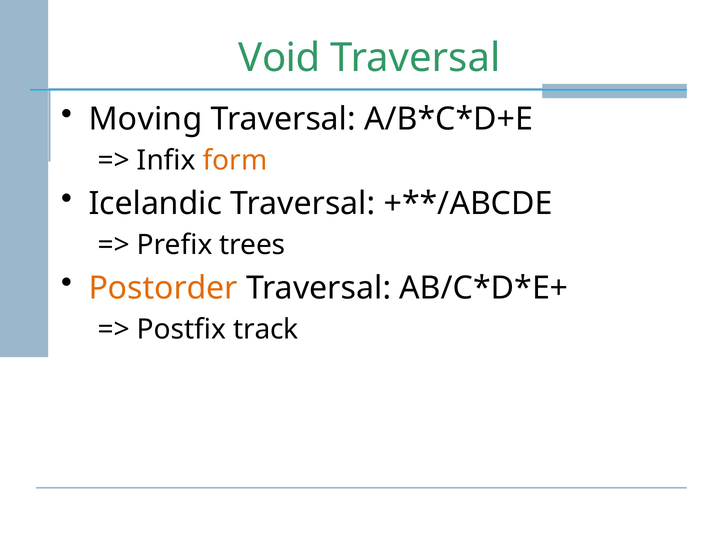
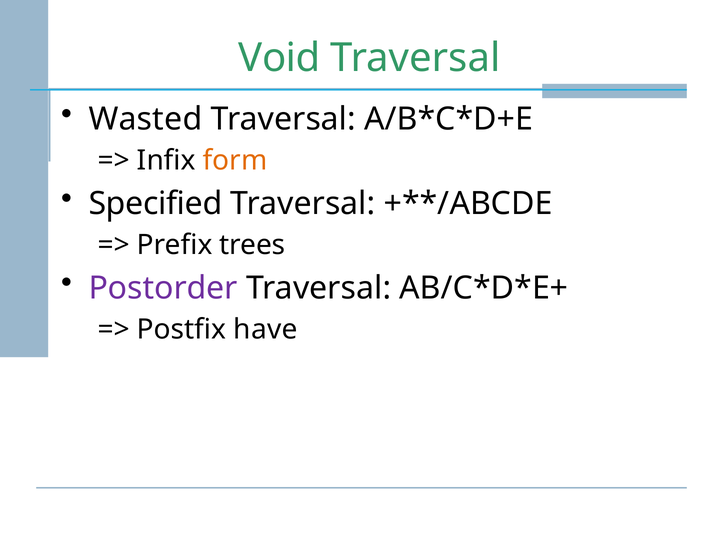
Moving: Moving -> Wasted
Icelandic: Icelandic -> Specified
Postorder colour: orange -> purple
track: track -> have
